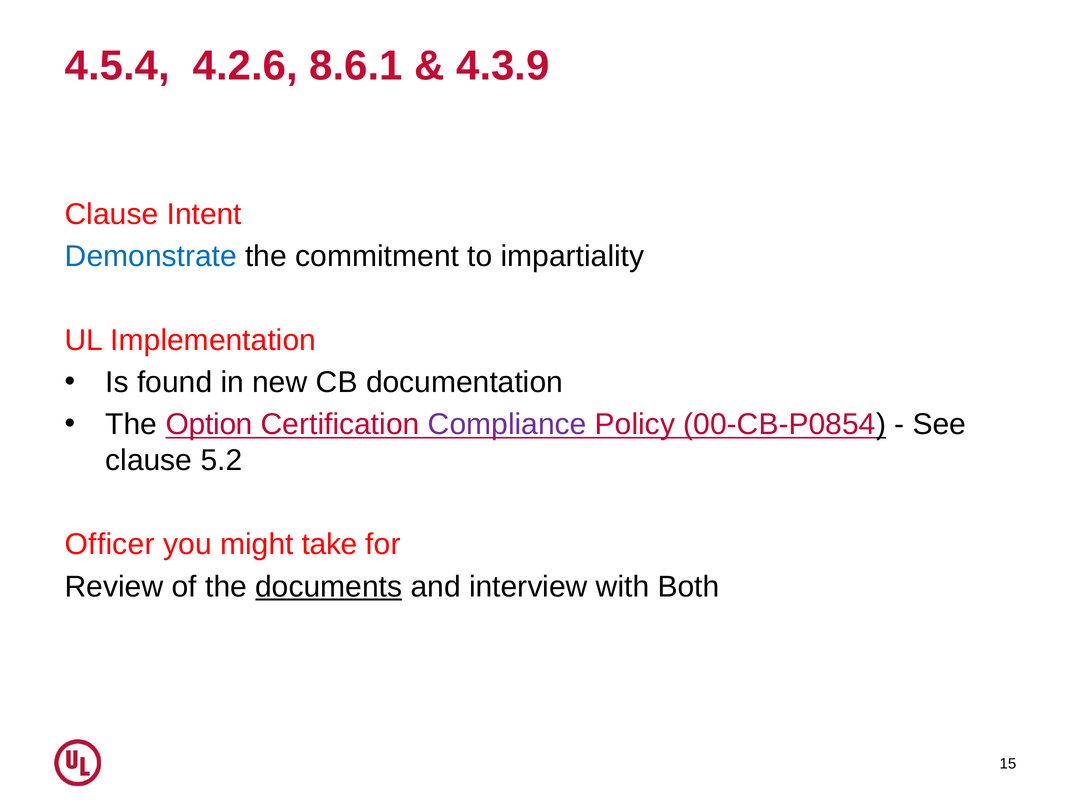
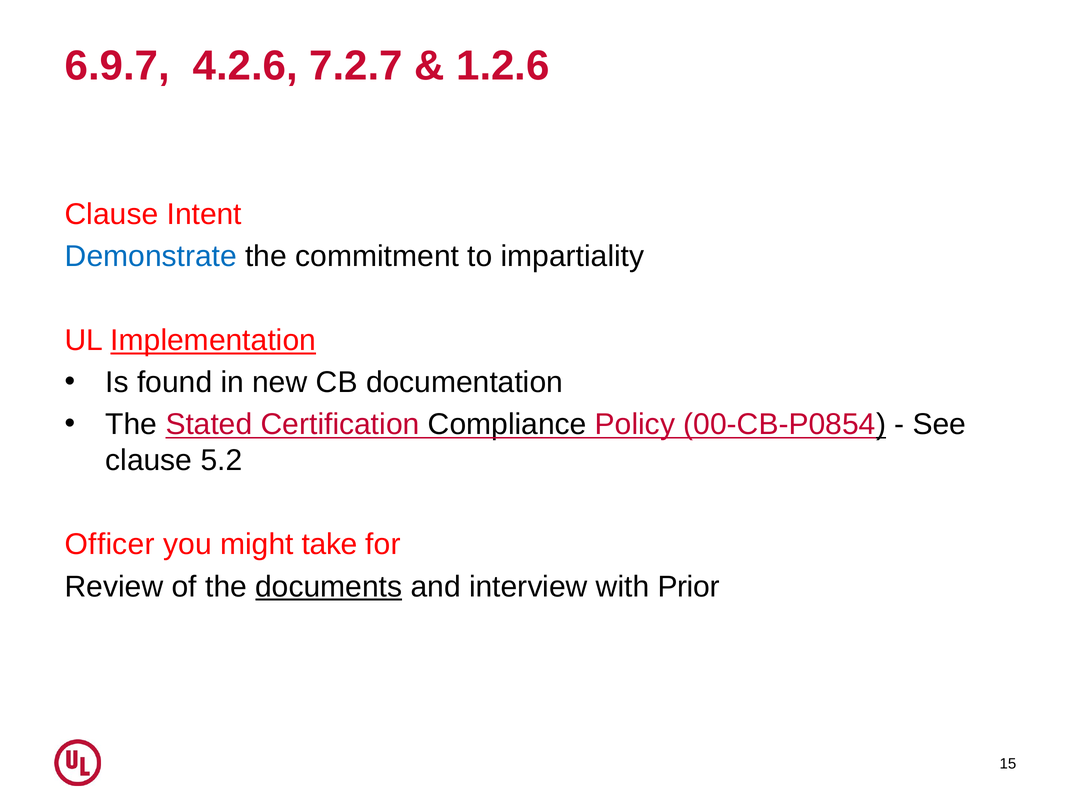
4.5.4: 4.5.4 -> 6.9.7
8.6.1: 8.6.1 -> 7.2.7
4.3.9: 4.3.9 -> 1.2.6
Implementation underline: none -> present
Option: Option -> Stated
Compliance colour: purple -> black
Both: Both -> Prior
